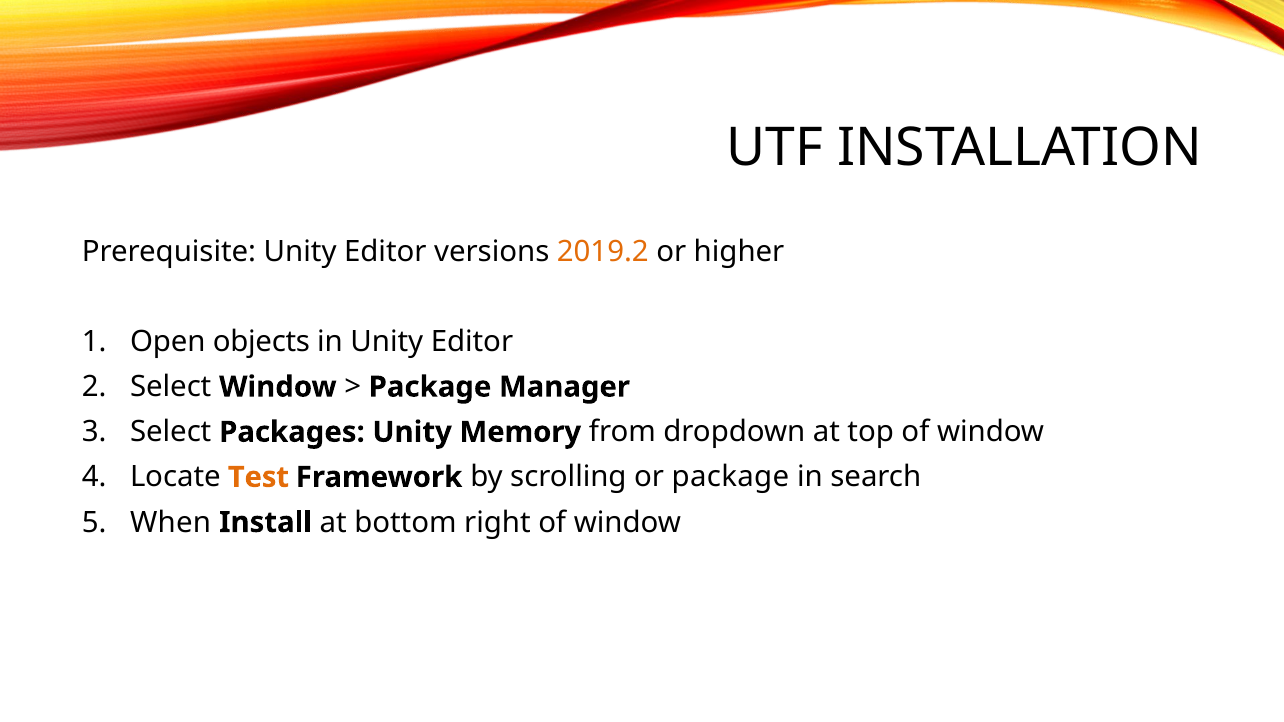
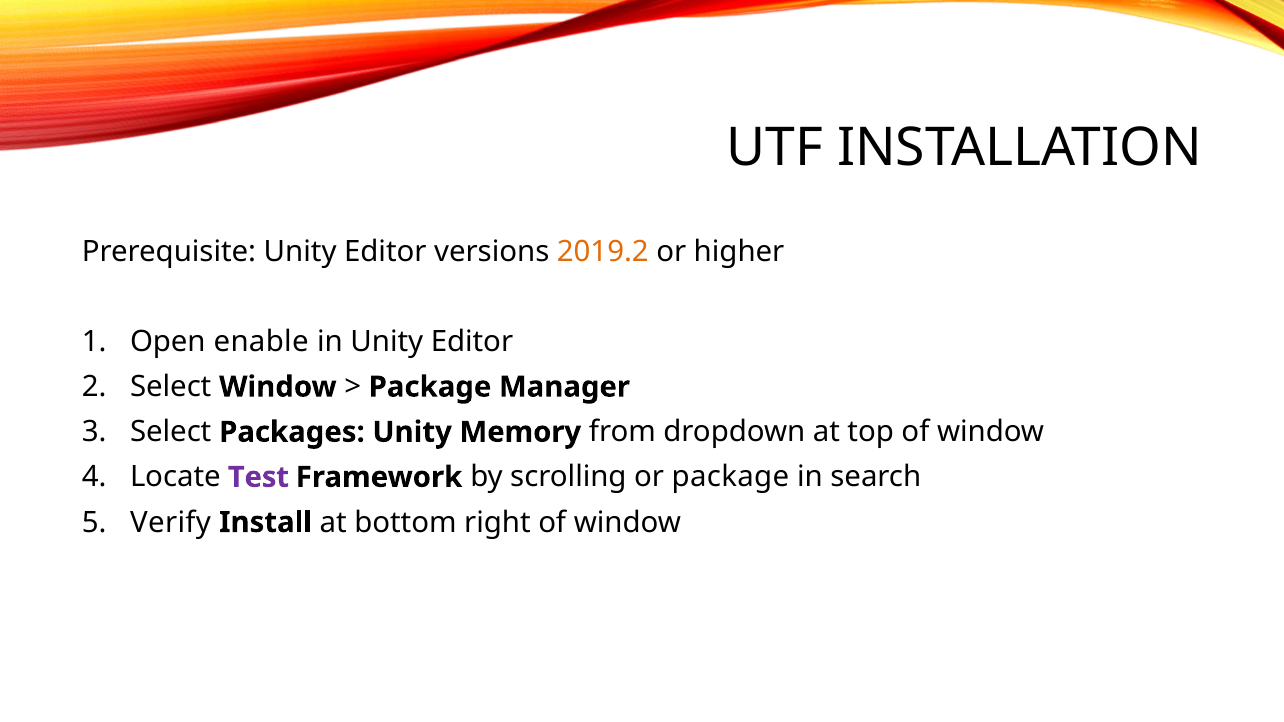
objects: objects -> enable
Test colour: orange -> purple
When: When -> Verify
